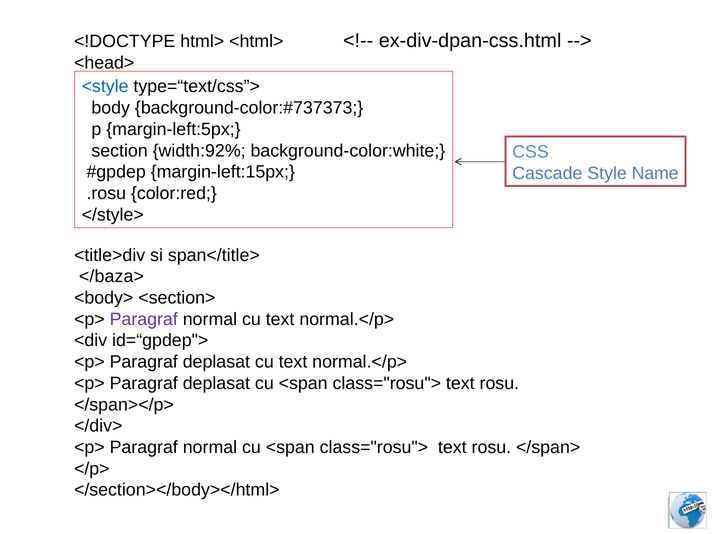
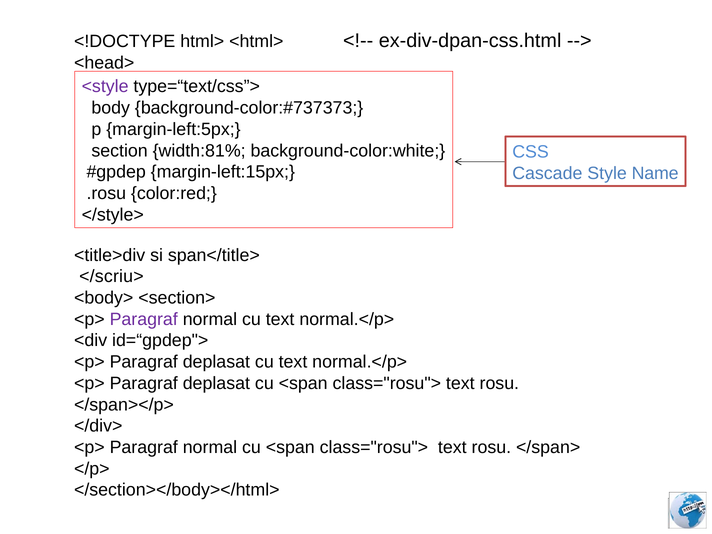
<style colour: blue -> purple
width:92%: width:92% -> width:81%
</baza>: </baza> -> </scriu>
